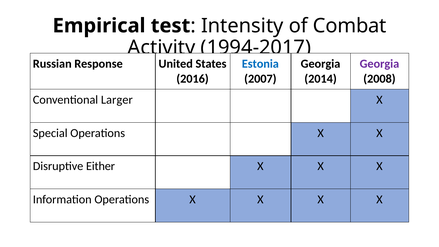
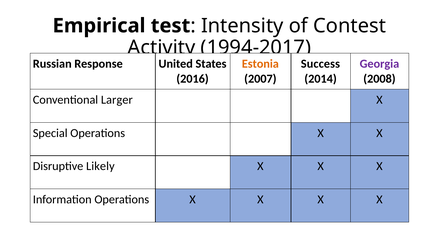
Combat: Combat -> Contest
Estonia colour: blue -> orange
Georgia at (321, 64): Georgia -> Success
Either: Either -> Likely
